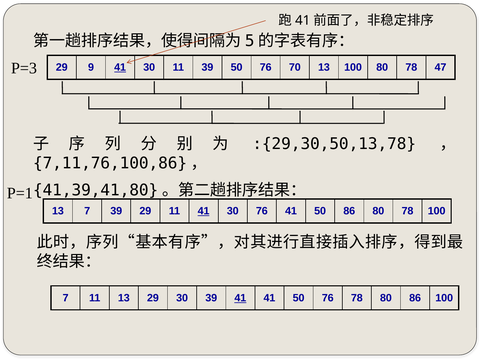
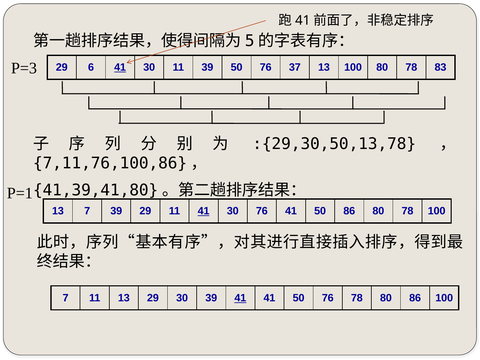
9: 9 -> 6
70: 70 -> 37
47: 47 -> 83
